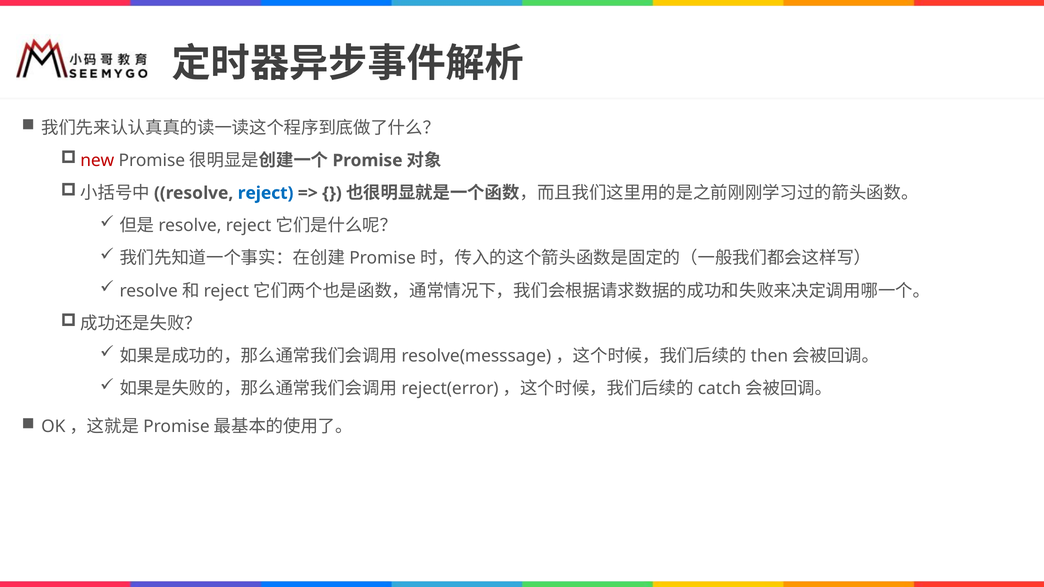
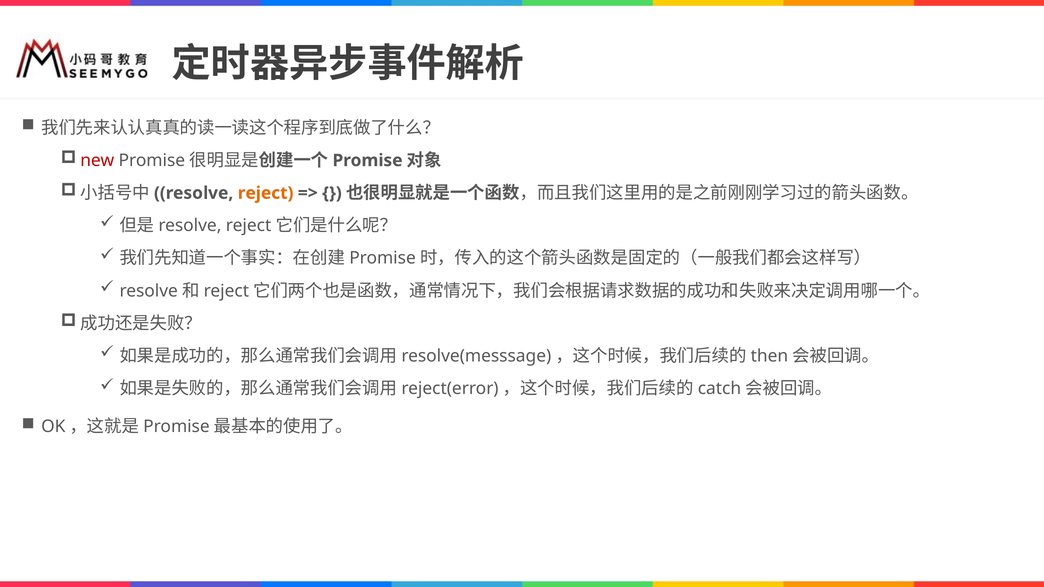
reject colour: blue -> orange
